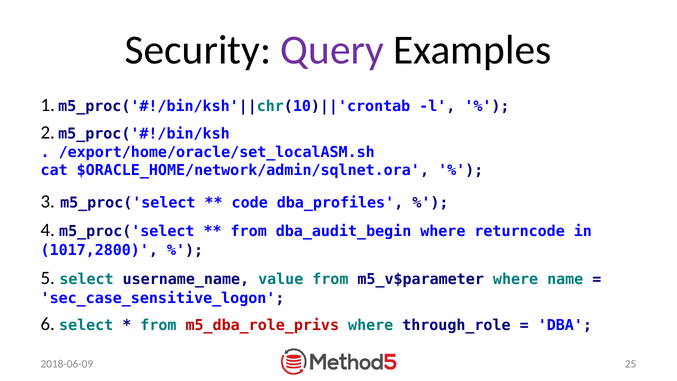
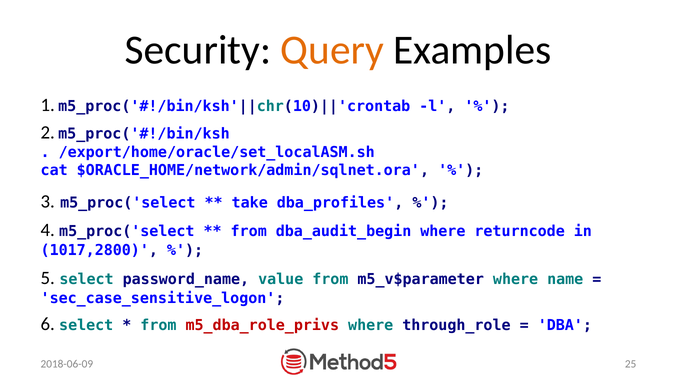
Query colour: purple -> orange
code: code -> take
username_name: username_name -> password_name
